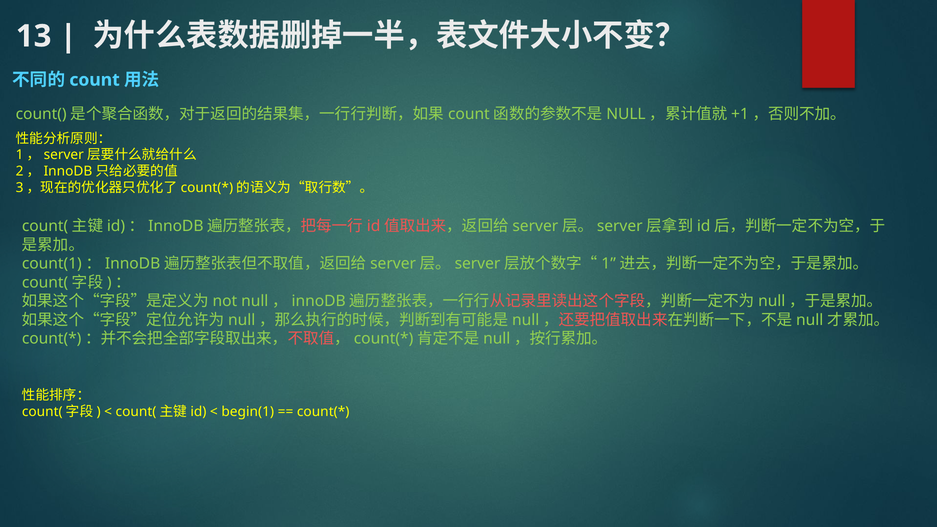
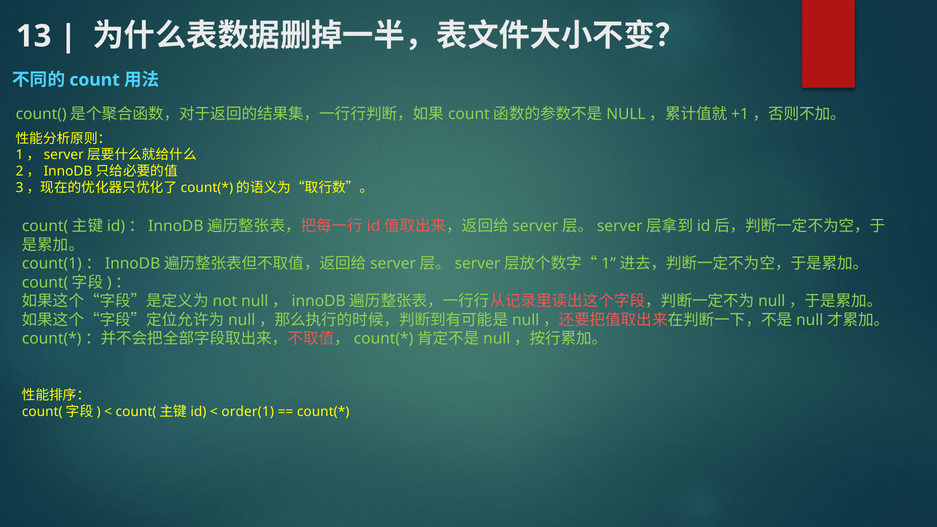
begin(1: begin(1 -> order(1
